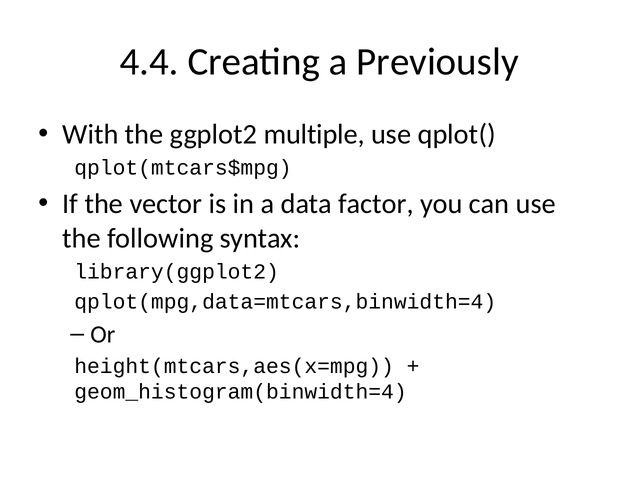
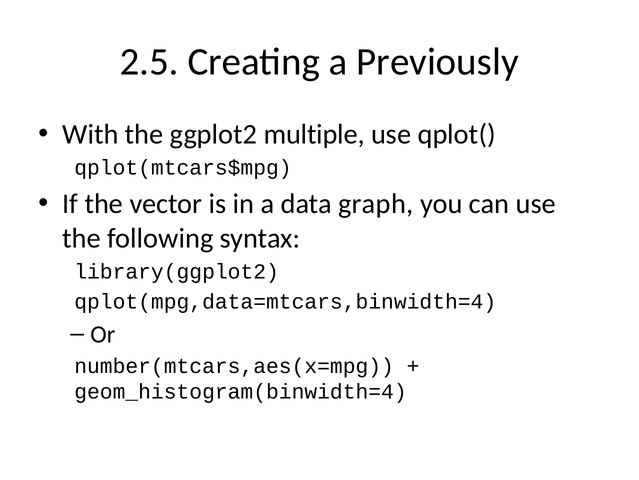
4.4: 4.4 -> 2.5
factor: factor -> graph
height(mtcars,aes(x=mpg: height(mtcars,aes(x=mpg -> number(mtcars,aes(x=mpg
